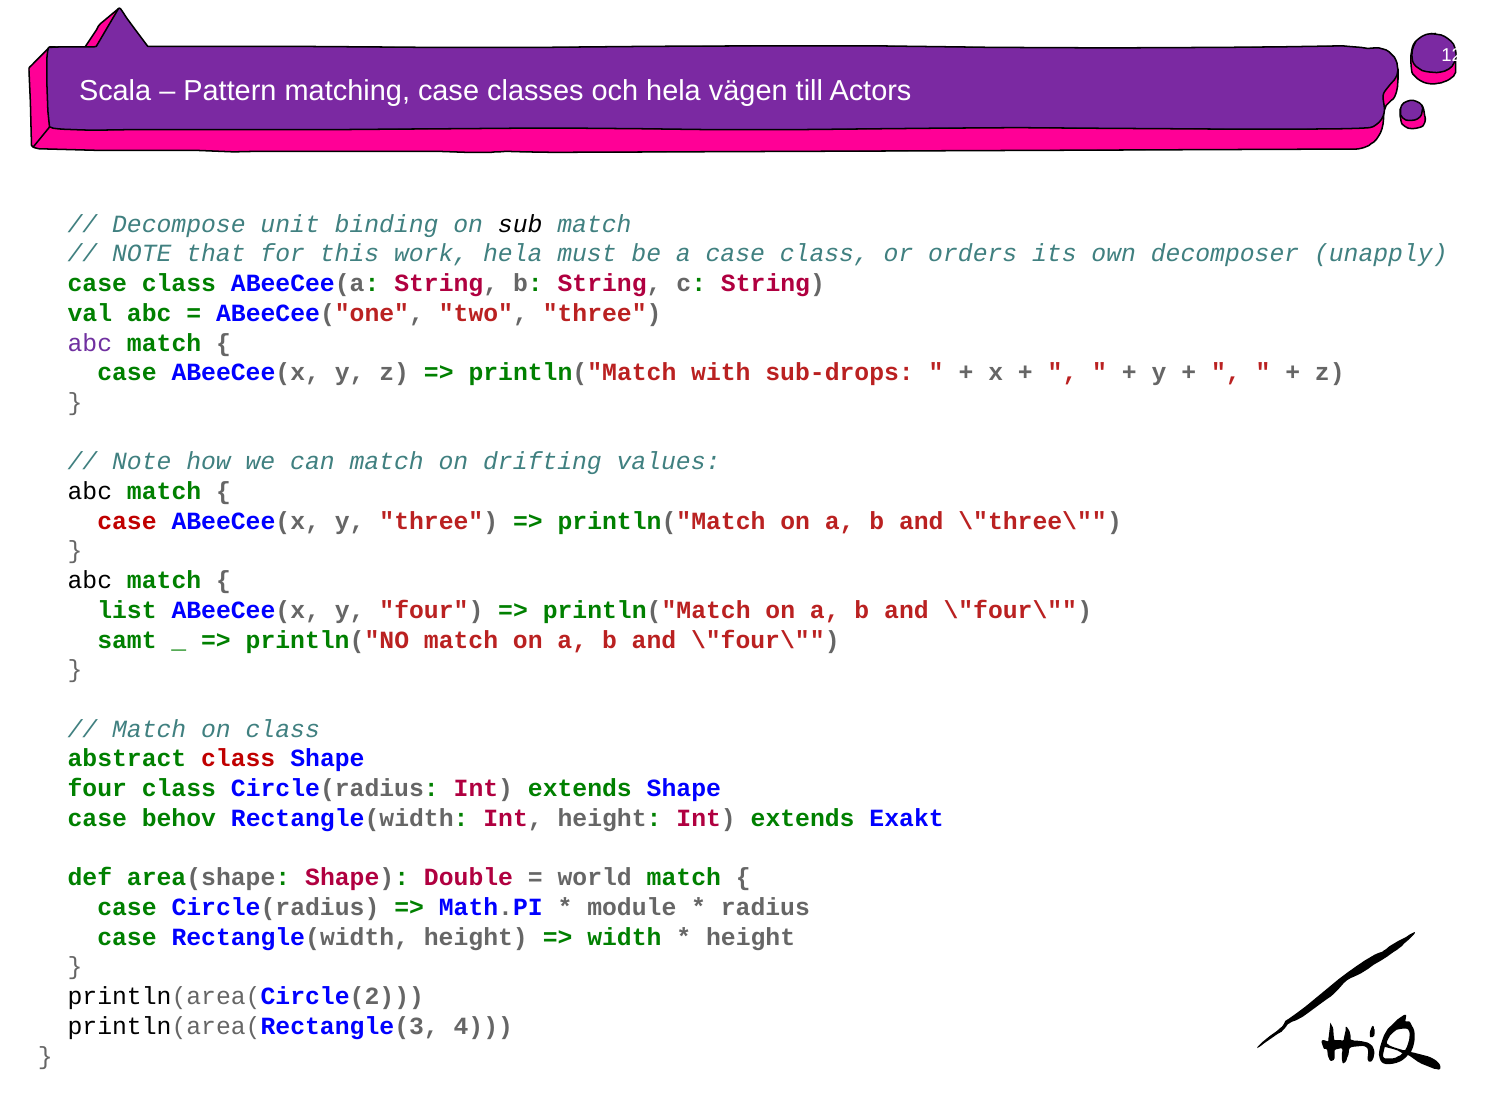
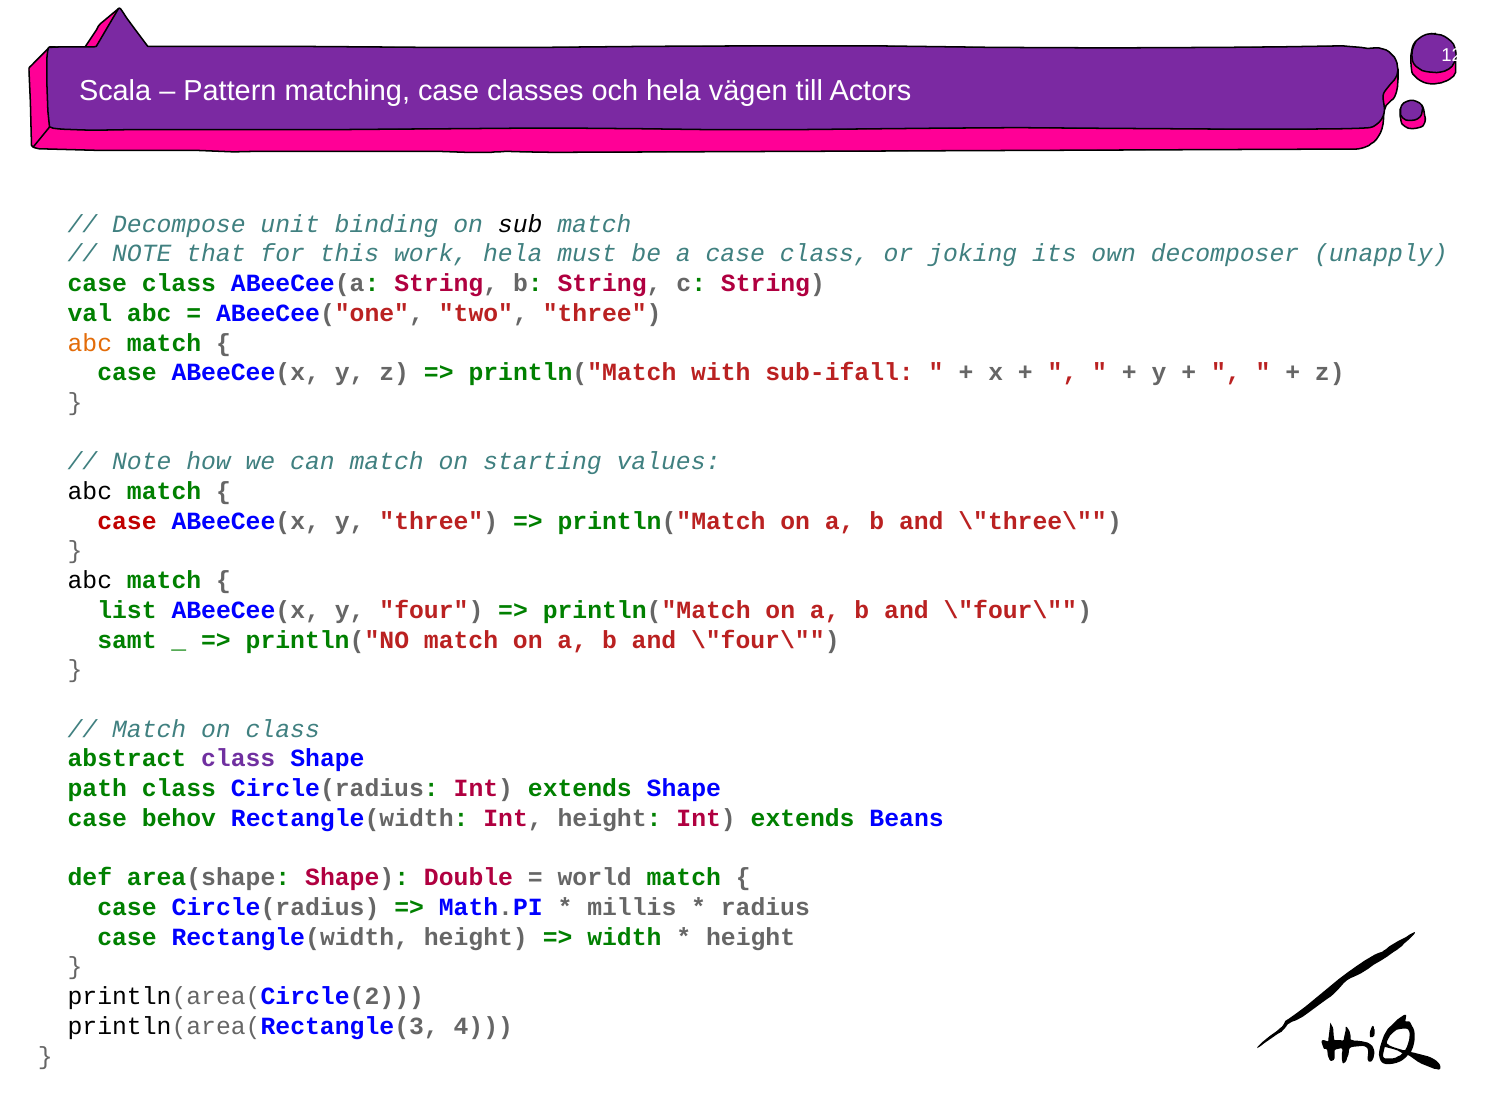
orders: orders -> joking
abc at (90, 343) colour: purple -> orange
sub-drops: sub-drops -> sub-ifall
drifting: drifting -> starting
class at (238, 759) colour: red -> purple
four at (97, 788): four -> path
Exakt: Exakt -> Beans
module: module -> millis
